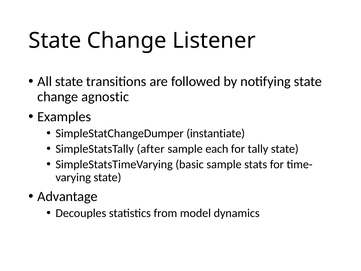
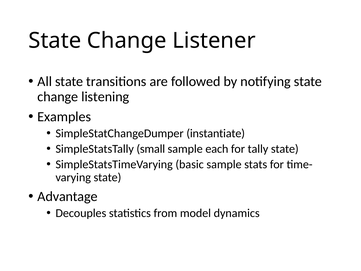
agnostic: agnostic -> listening
after: after -> small
